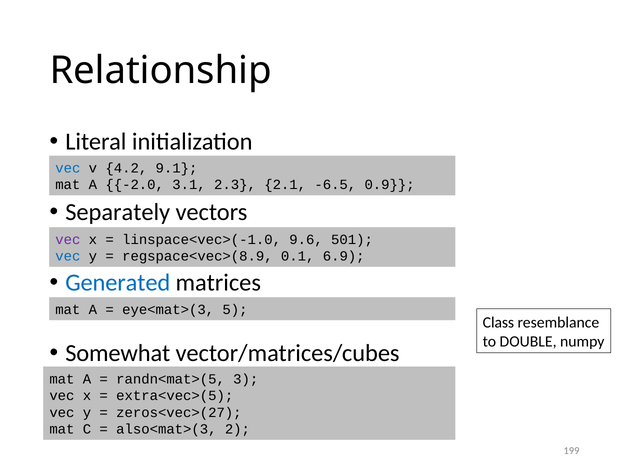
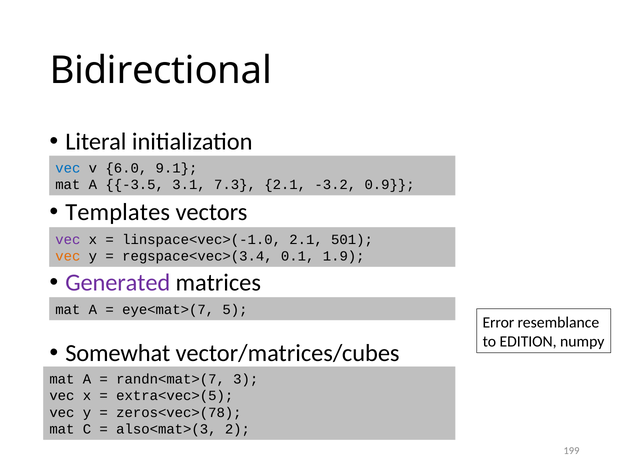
Relationship: Relationship -> Bidirectional
4.2: 4.2 -> 6.0
-2.0: -2.0 -> -3.5
2.3: 2.3 -> 7.3
-6.5: -6.5 -> -3.2
Separately: Separately -> Templates
linspace<vec>(-1.0 9.6: 9.6 -> 2.1
vec at (68, 256) colour: blue -> orange
regspace<vec>(8.9: regspace<vec>(8.9 -> regspace<vec>(3.4
6.9: 6.9 -> 1.9
Generated colour: blue -> purple
eye<mat>(3: eye<mat>(3 -> eye<mat>(7
Class: Class -> Error
DOUBLE: DOUBLE -> EDITION
randn<mat>(5: randn<mat>(5 -> randn<mat>(7
zeros<vec>(27: zeros<vec>(27 -> zeros<vec>(78
